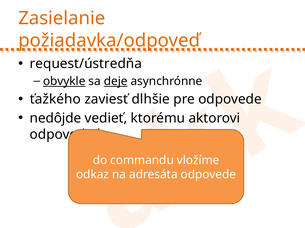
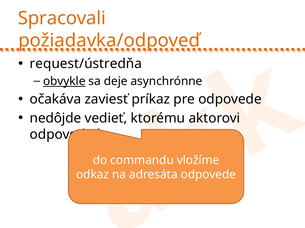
Zasielanie: Zasielanie -> Spracovali
deje underline: present -> none
ťažkého: ťažkého -> očakáva
dlhšie: dlhšie -> príkaz
